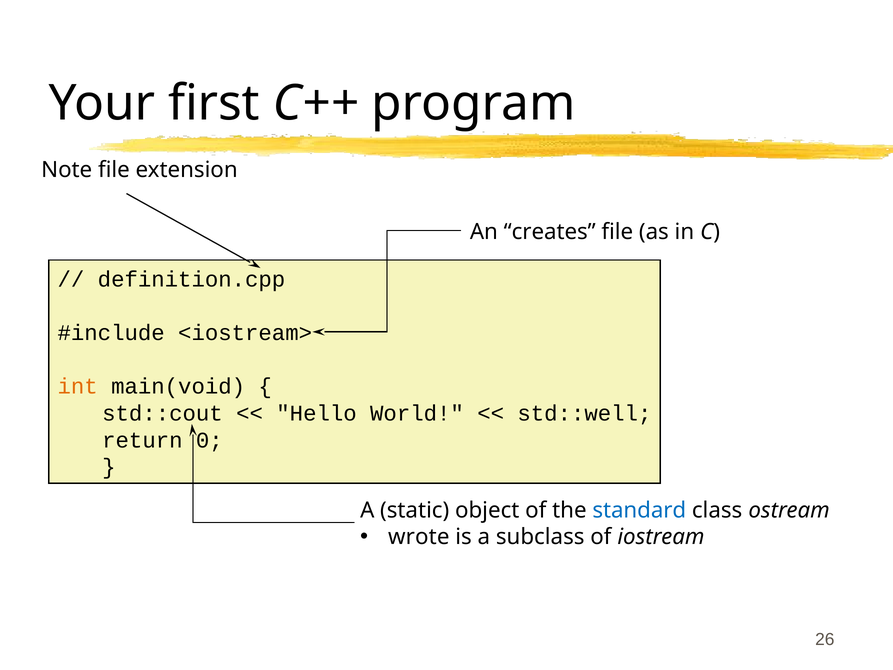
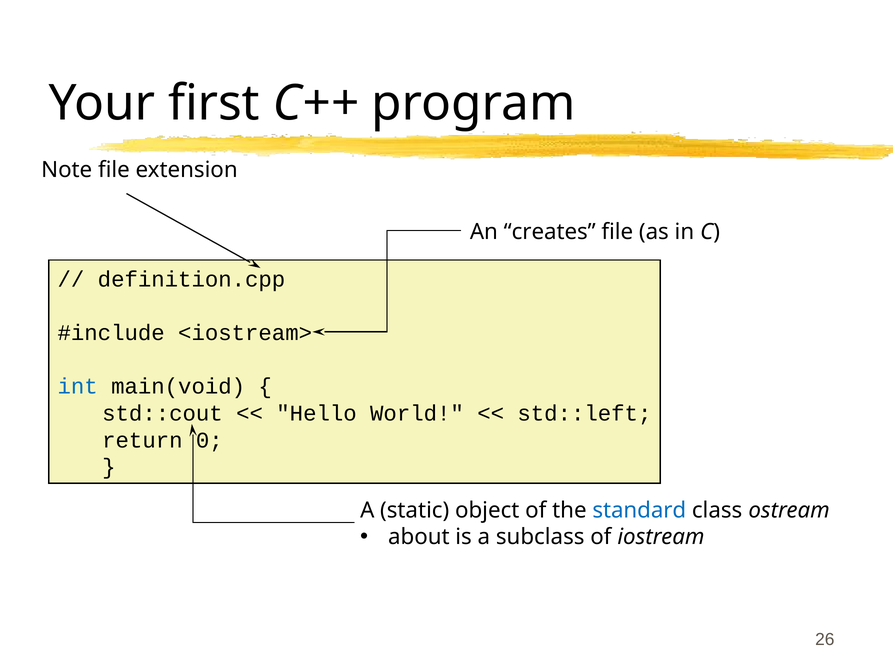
int colour: orange -> blue
std::well: std::well -> std::left
wrote: wrote -> about
